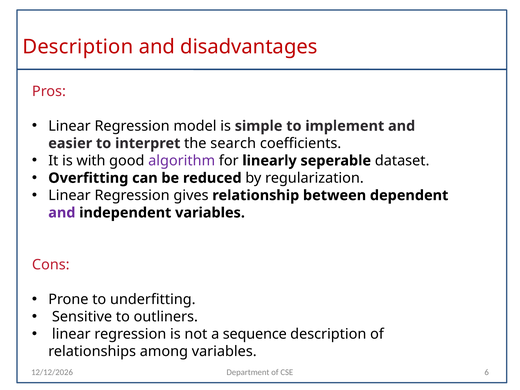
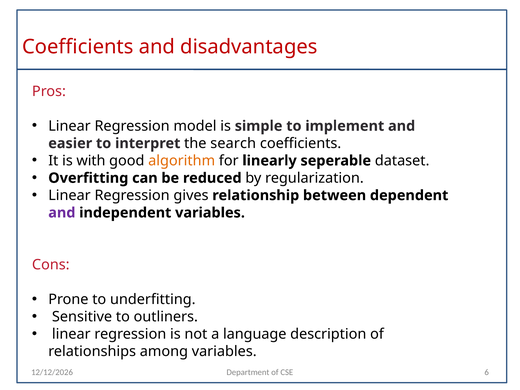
Description at (78, 47): Description -> Coefficients
algorithm colour: purple -> orange
sequence: sequence -> language
